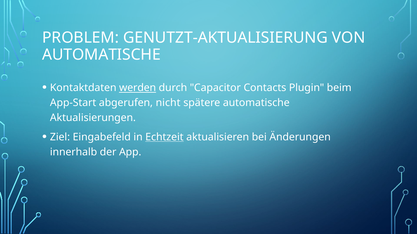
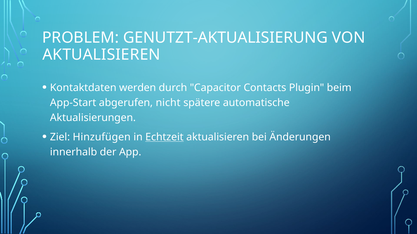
AUTOMATISCHE at (101, 55): AUTOMATISCHE -> AKTUALISIEREN
werden underline: present -> none
Eingabefeld: Eingabefeld -> Hinzufügen
